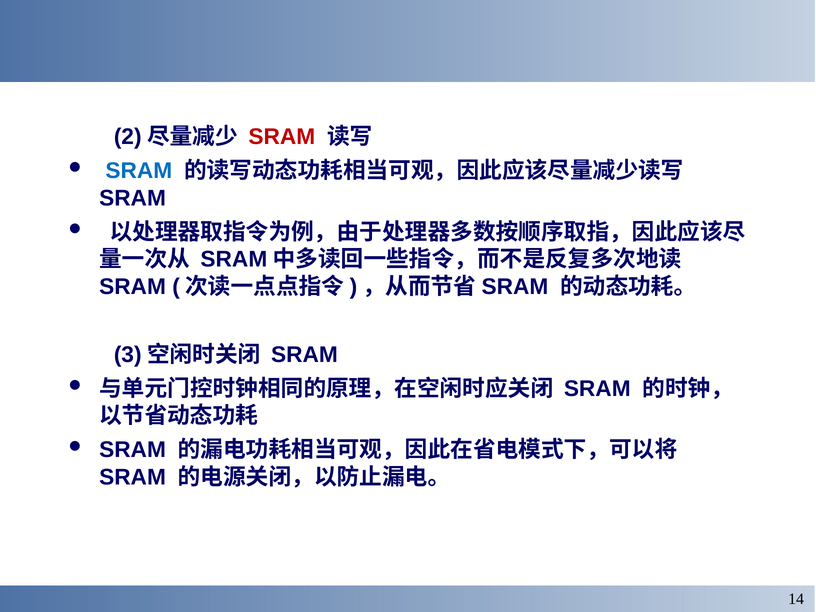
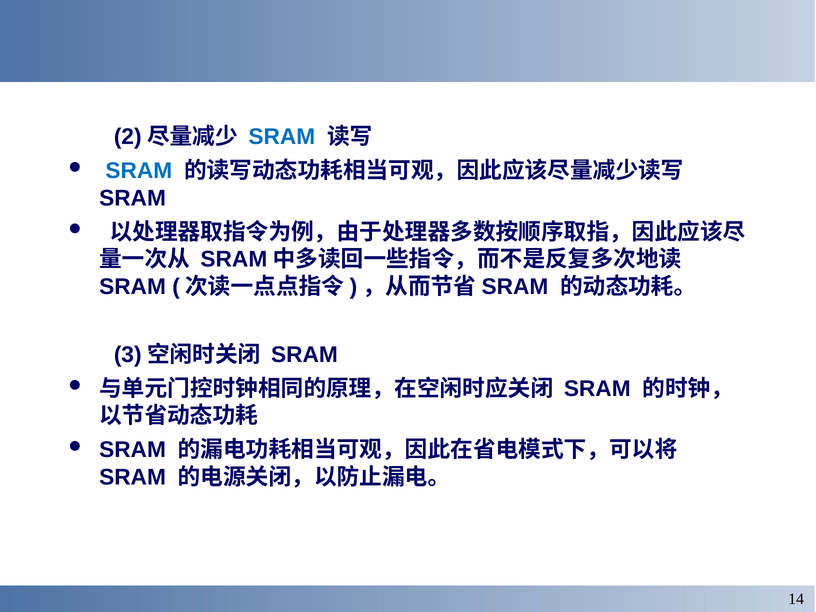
SRAM at (282, 137) colour: red -> blue
